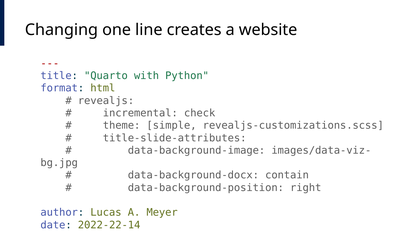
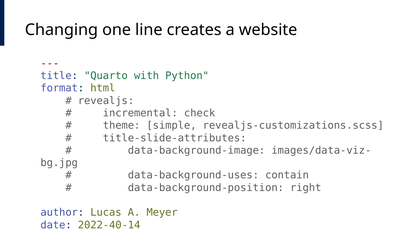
data-background-docx: data-background-docx -> data-background-uses
2022-22-14: 2022-22-14 -> 2022-40-14
